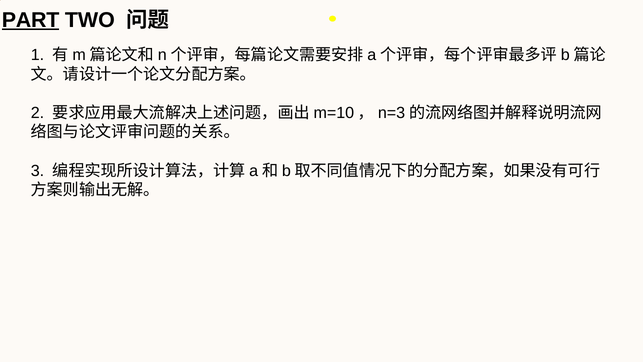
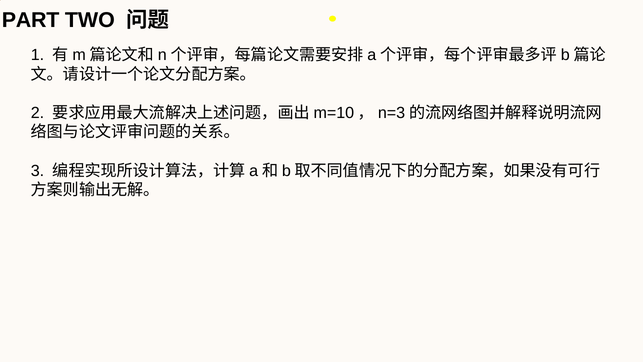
PART underline: present -> none
